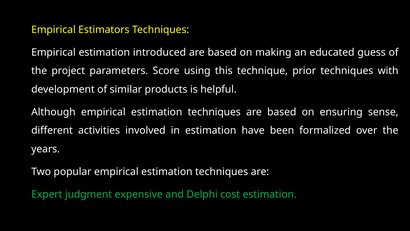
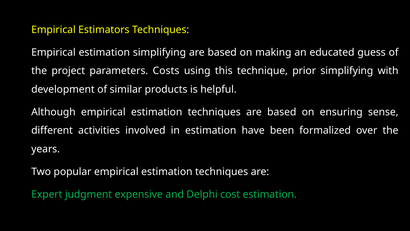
estimation introduced: introduced -> simplifying
Score: Score -> Costs
prior techniques: techniques -> simplifying
